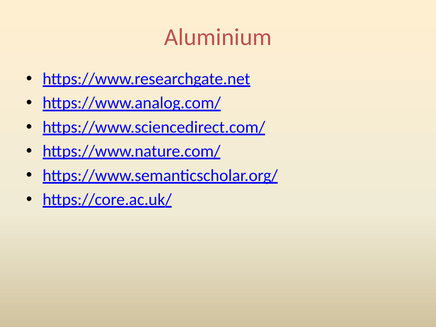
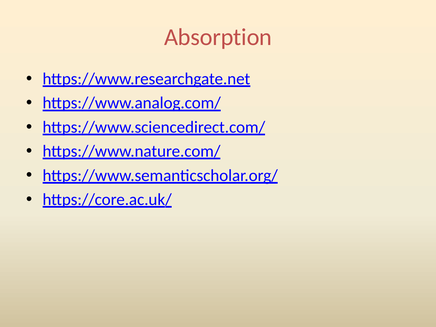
Aluminium: Aluminium -> Absorption
